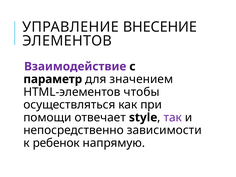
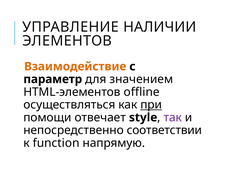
ВНЕСЕНИЕ: ВНЕСЕНИЕ -> НАЛИЧИИ
Взаимодействие colour: purple -> orange
чтобы: чтобы -> offline
при underline: none -> present
зависимости: зависимости -> соответствии
ребенок: ребенок -> function
